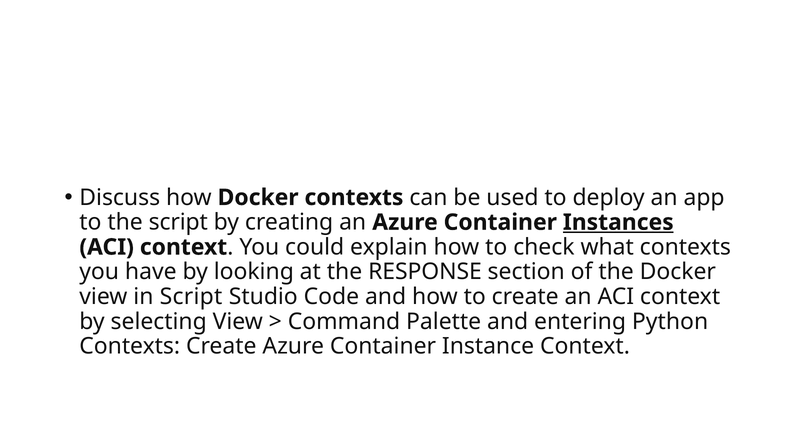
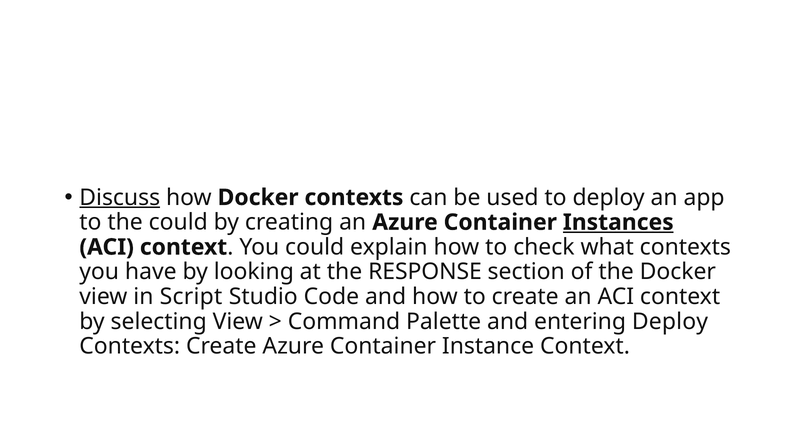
Discuss underline: none -> present
the script: script -> could
entering Python: Python -> Deploy
